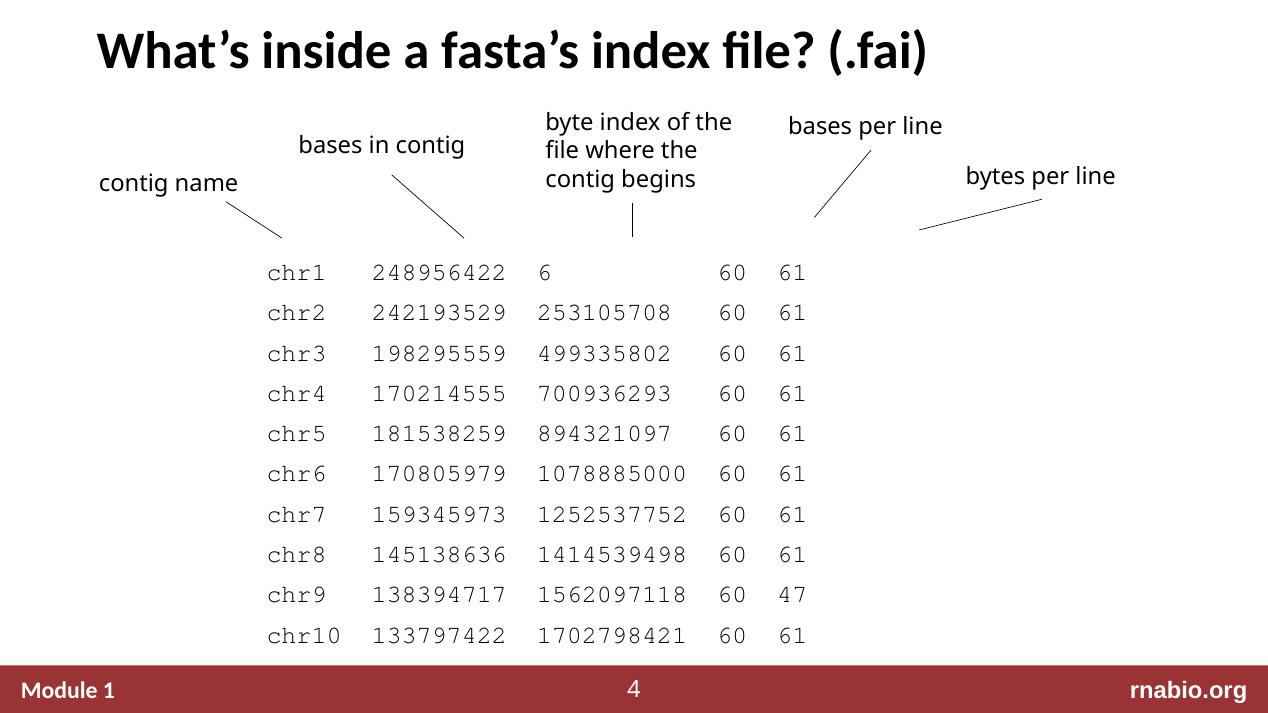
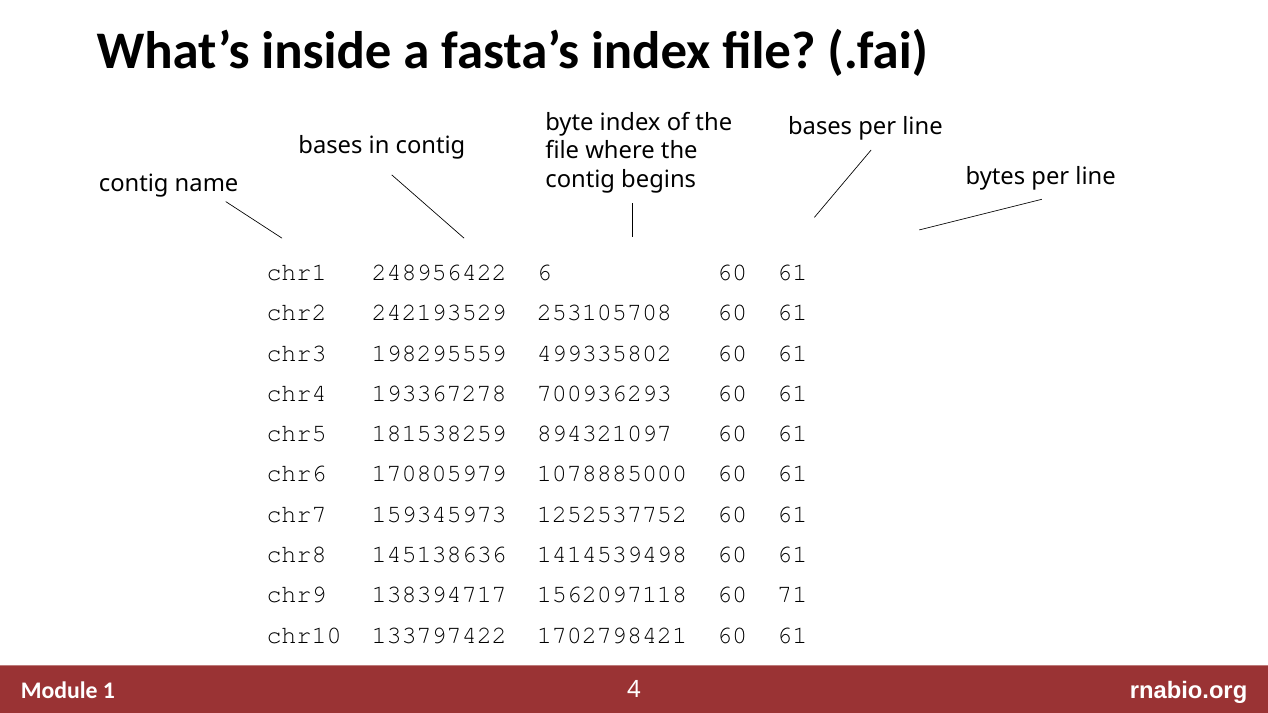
170214555: 170214555 -> 193367278
47: 47 -> 71
